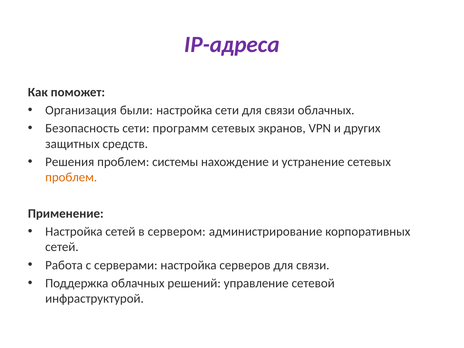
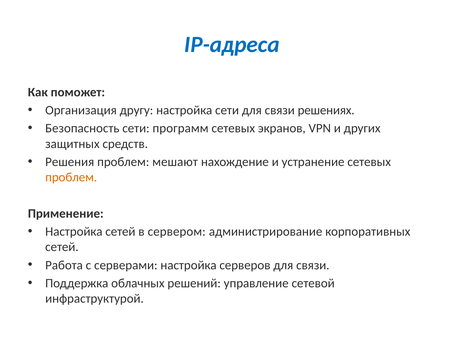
IP-адреса colour: purple -> blue
были: были -> другу
связи облачных: облачных -> решениях
системы: системы -> мешают
